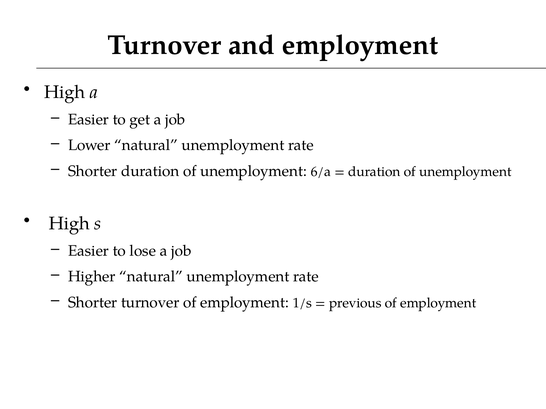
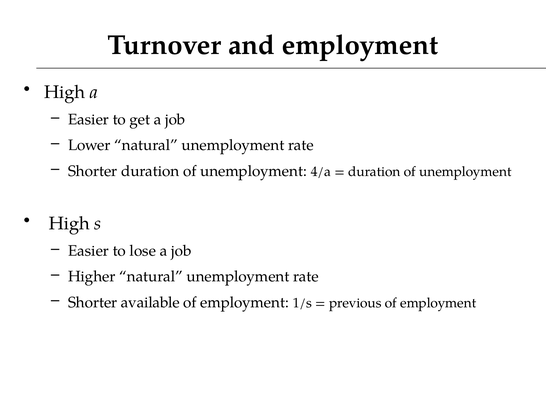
6/a: 6/a -> 4/a
Shorter turnover: turnover -> available
